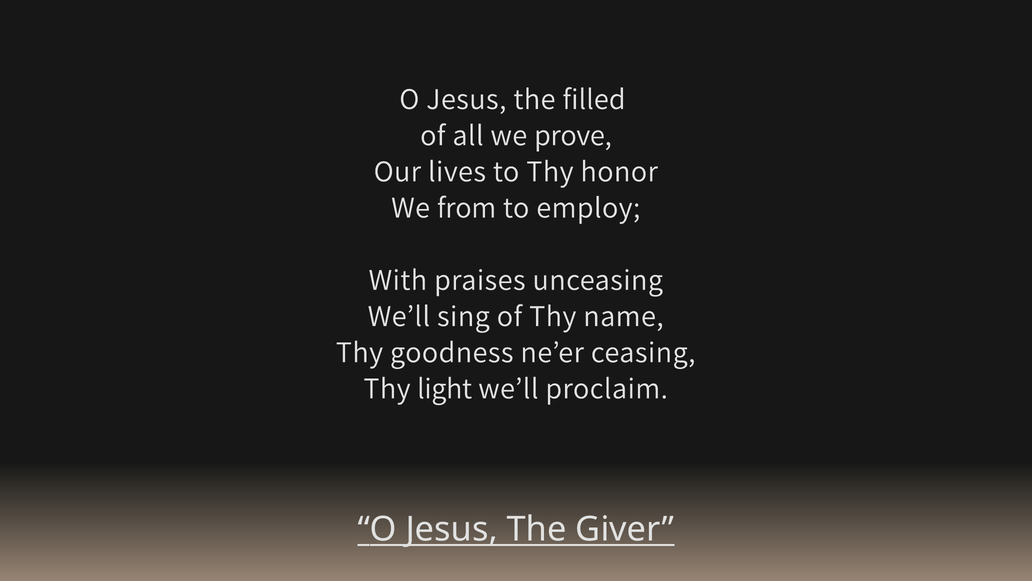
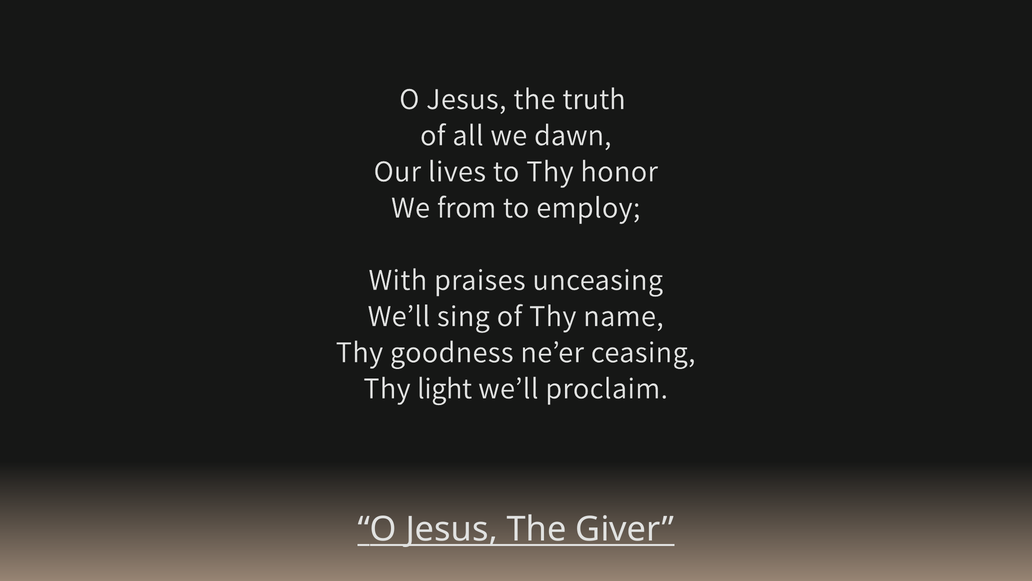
filled: filled -> truth
prove: prove -> dawn
